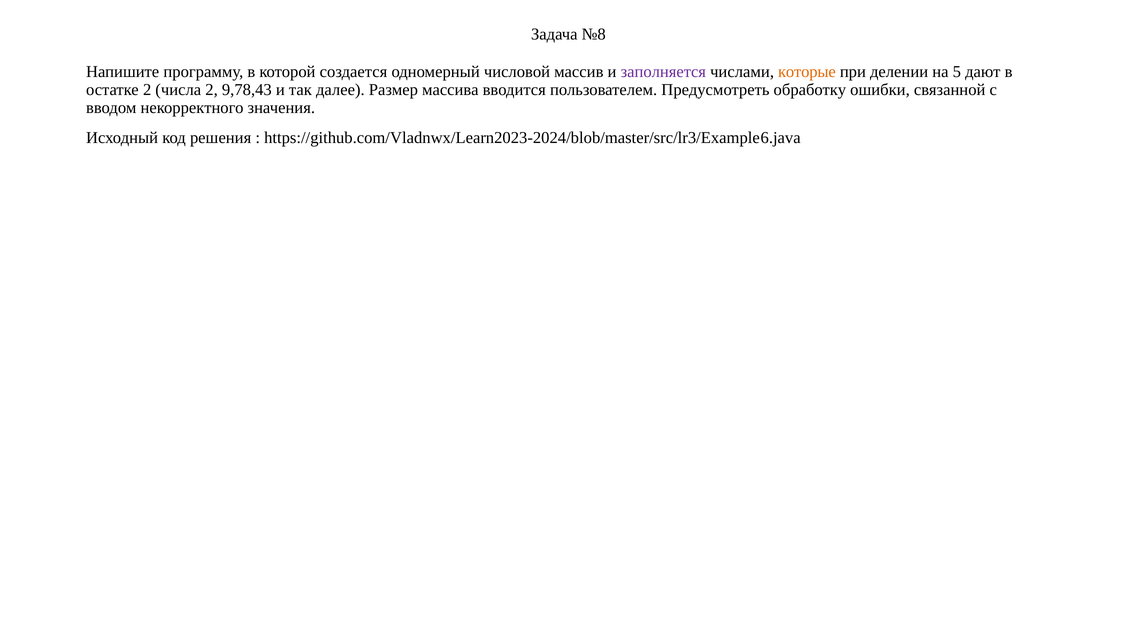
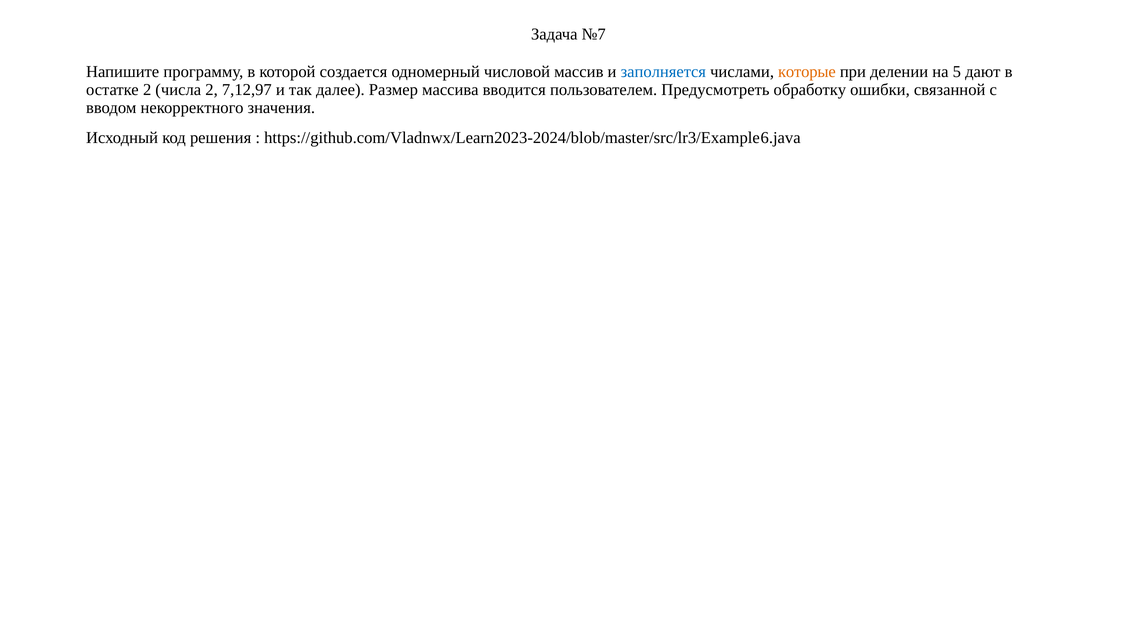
№8: №8 -> №7
заполняется colour: purple -> blue
9,78,43: 9,78,43 -> 7,12,97
